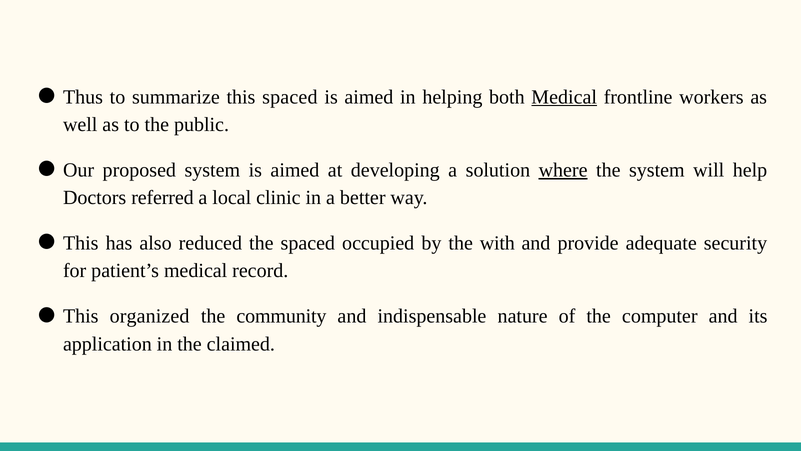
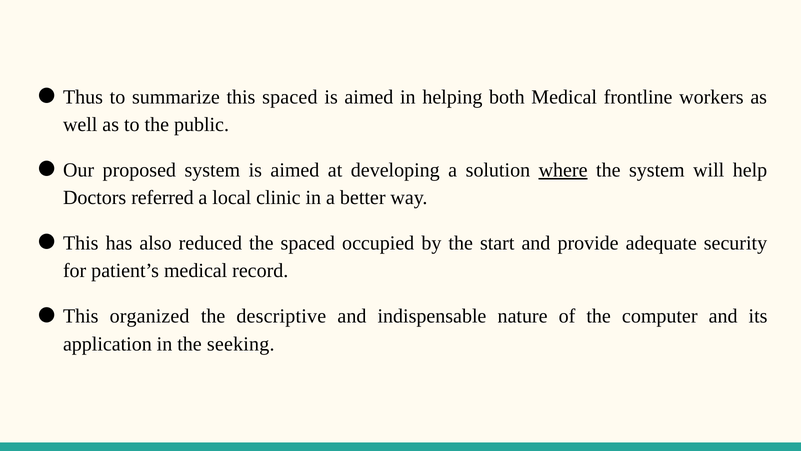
Medical at (564, 97) underline: present -> none
with: with -> start
community: community -> descriptive
claimed: claimed -> seeking
